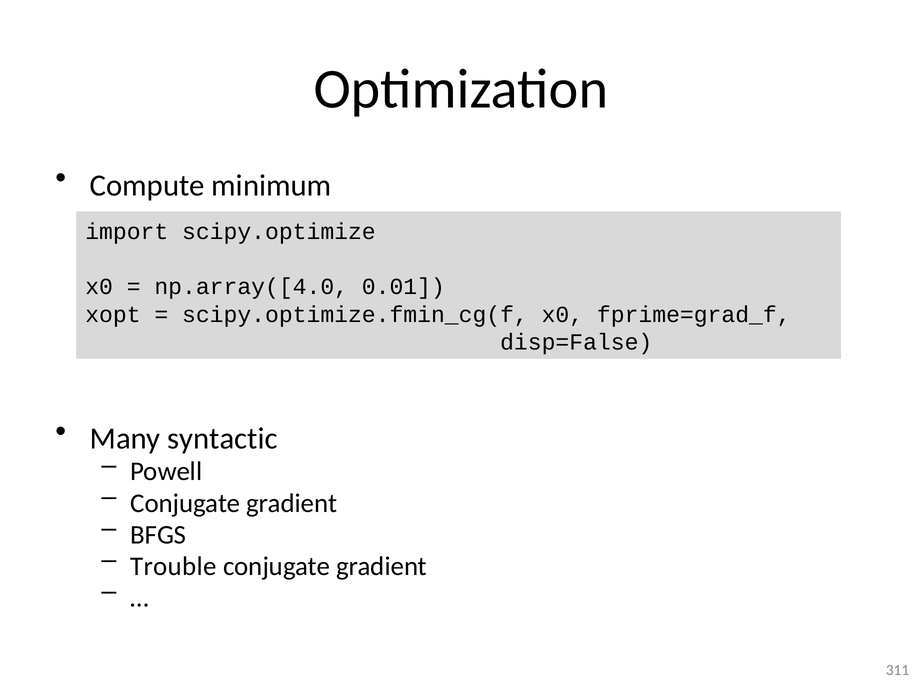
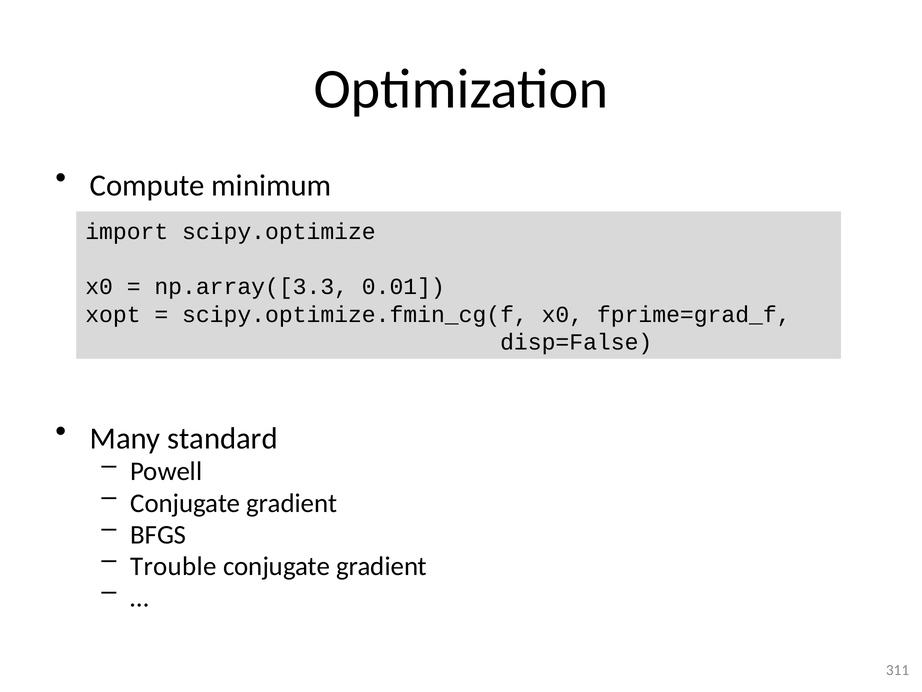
np.array([4.0: np.array([4.0 -> np.array([3.3
syntactic: syntactic -> standard
